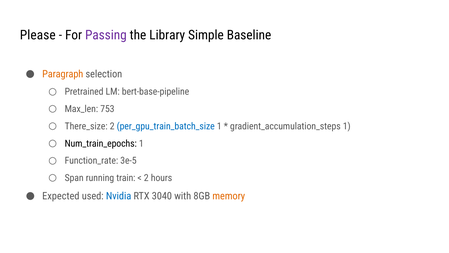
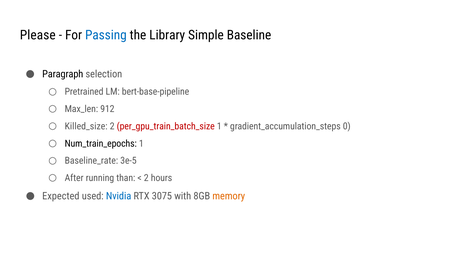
Passing colour: purple -> blue
Paragraph colour: orange -> black
753: 753 -> 912
There_size: There_size -> Killed_size
per_gpu_train_batch_size colour: blue -> red
gradient_accumulation_steps 1: 1 -> 0
Function_rate: Function_rate -> Baseline_rate
Span: Span -> After
train: train -> than
3040: 3040 -> 3075
